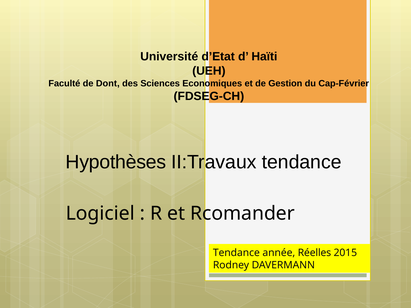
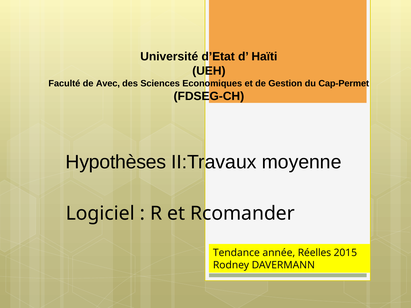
Dont: Dont -> Avec
Cap-Février: Cap-Février -> Cap-Permet
II:Travaux tendance: tendance -> moyenne
